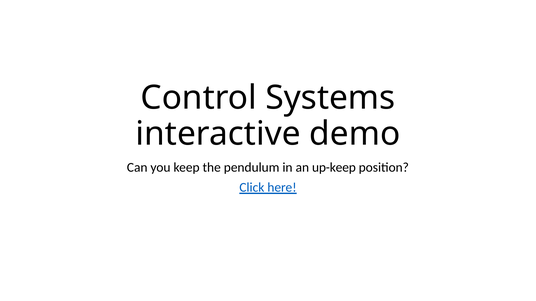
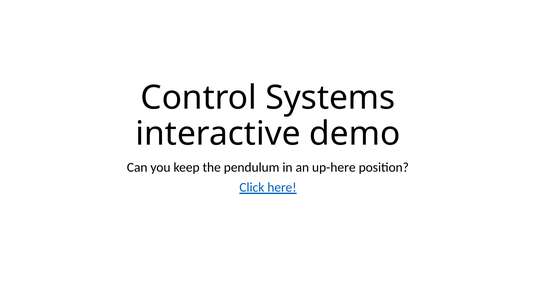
up-keep: up-keep -> up-here
